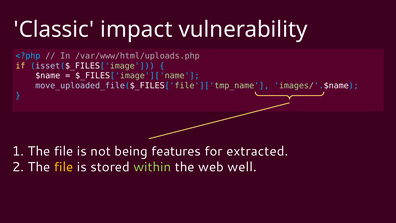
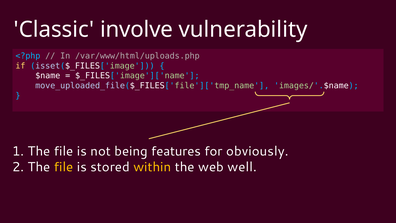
impact: impact -> involve
extracted: extracted -> obviously
within colour: light green -> yellow
